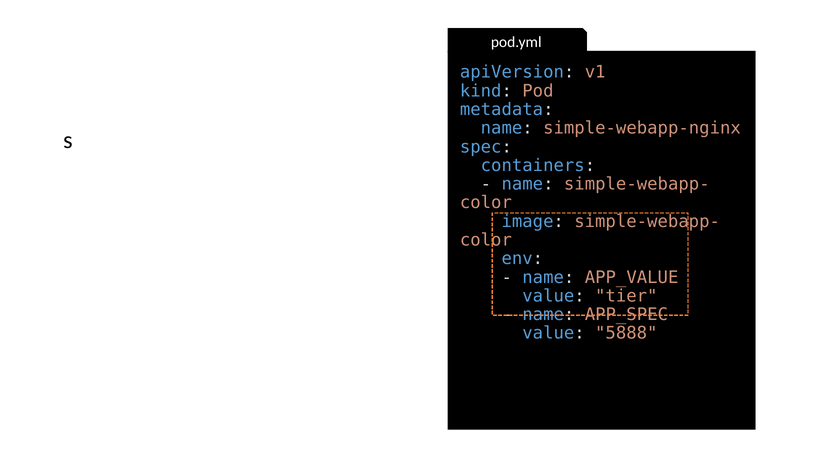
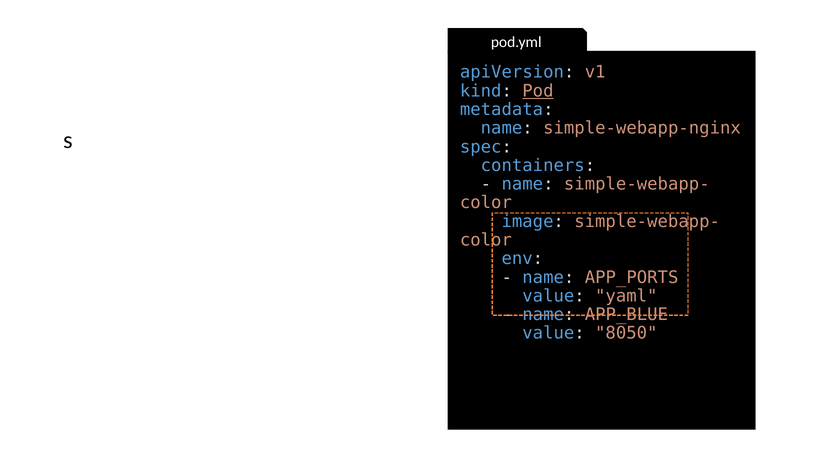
Pod underline: none -> present
APP_VALUE: APP_VALUE -> APP_PORTS
tier: tier -> yaml
APP_SPEC: APP_SPEC -> APP_BLUE
5888: 5888 -> 8050
